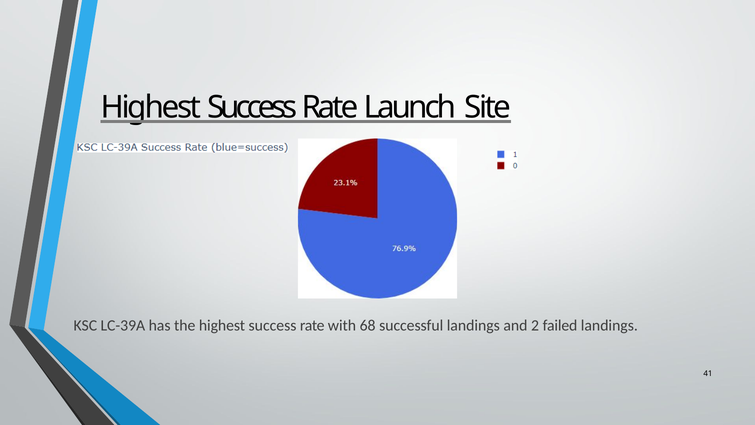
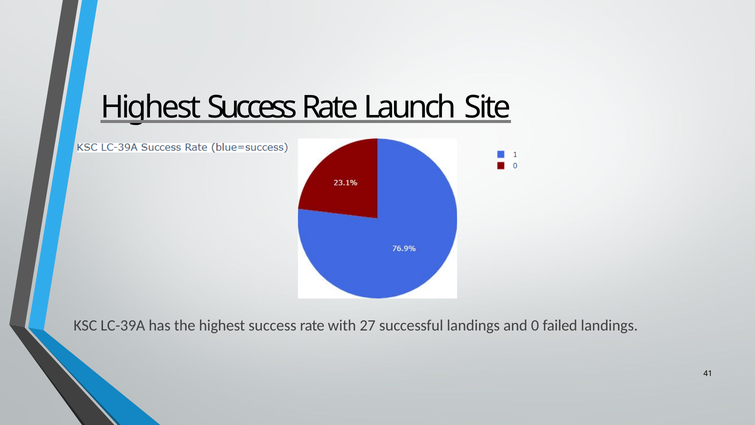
68: 68 -> 27
2: 2 -> 0
